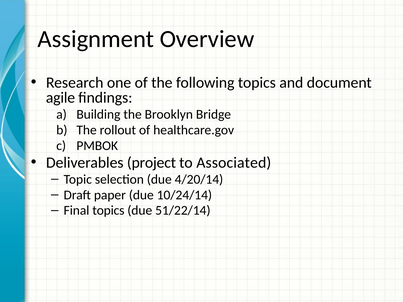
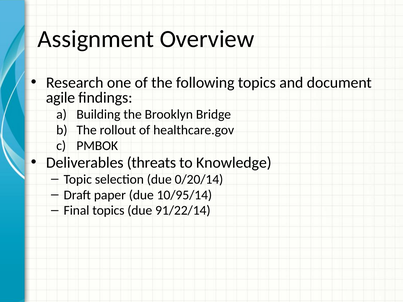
project: project -> threats
Associated: Associated -> Knowledge
4/20/14: 4/20/14 -> 0/20/14
10/24/14: 10/24/14 -> 10/95/14
51/22/14: 51/22/14 -> 91/22/14
